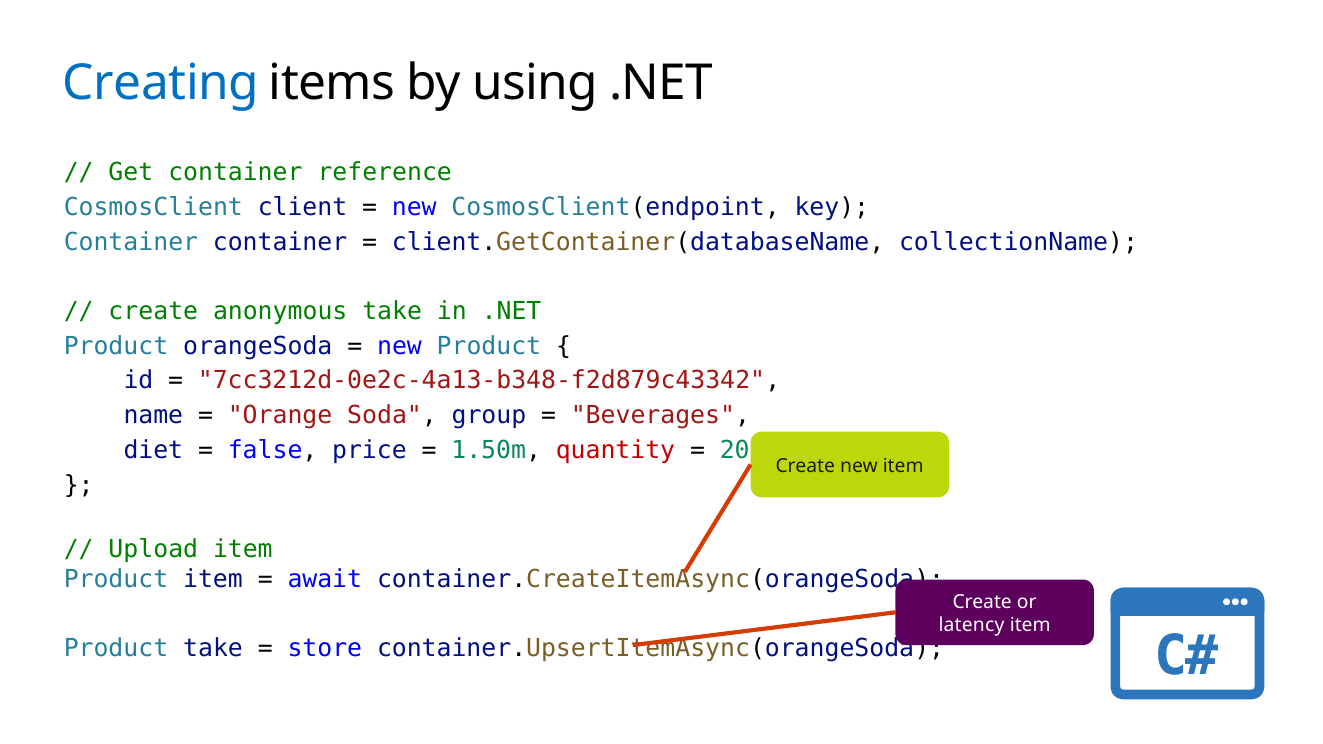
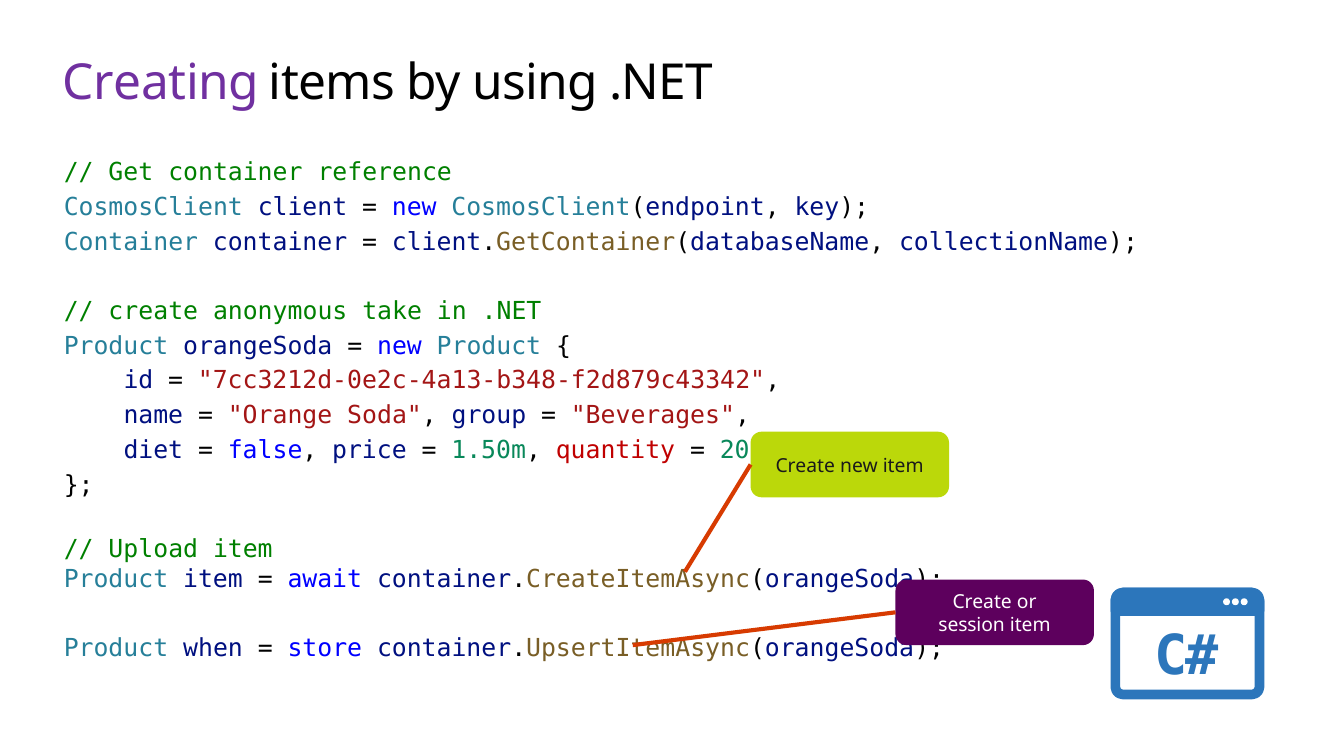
Creating colour: blue -> purple
latency: latency -> session
Product take: take -> when
